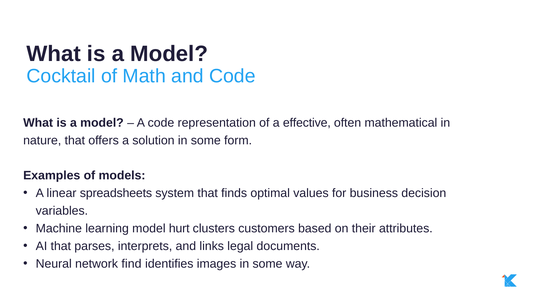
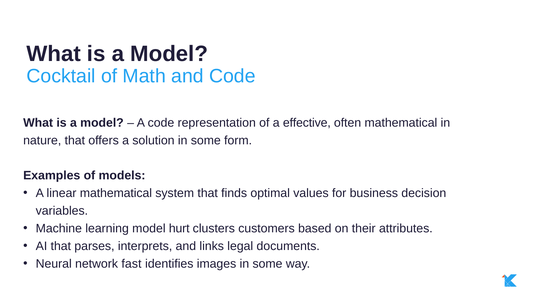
linear spreadsheets: spreadsheets -> mathematical
find: find -> fast
